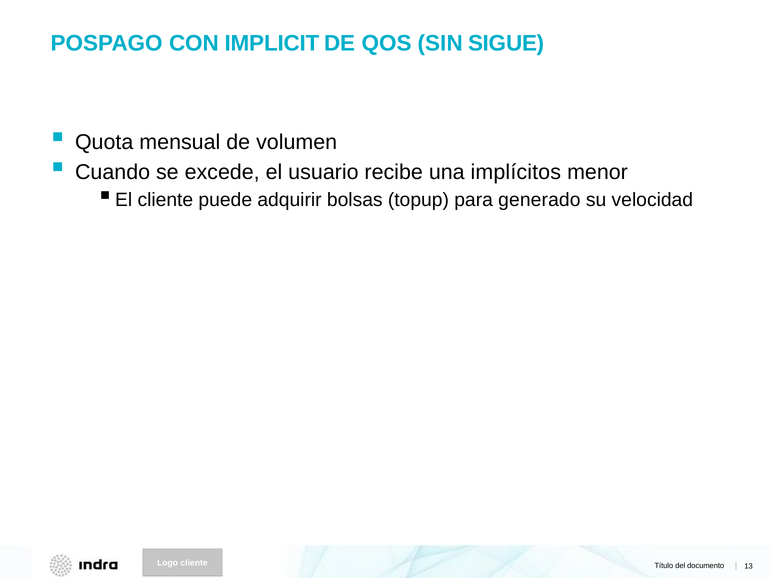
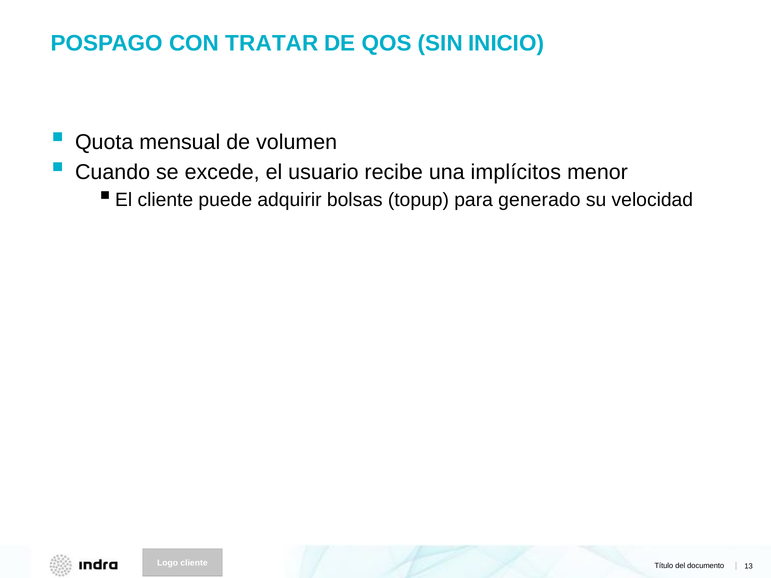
IMPLICIT: IMPLICIT -> TRATAR
SIGUE: SIGUE -> INICIO
